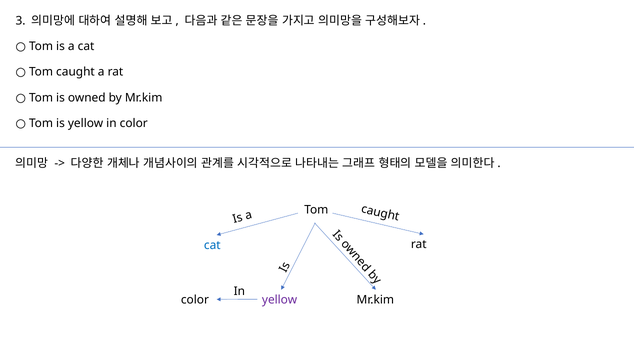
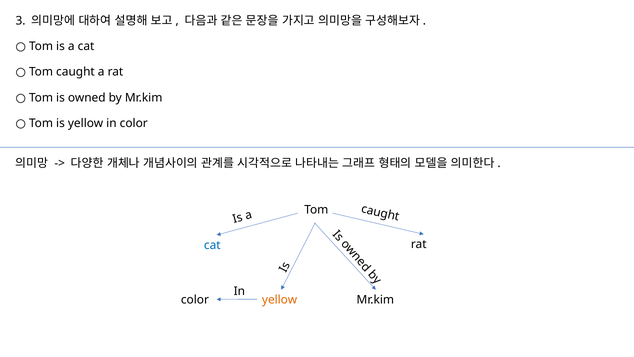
yellow at (280, 300) colour: purple -> orange
